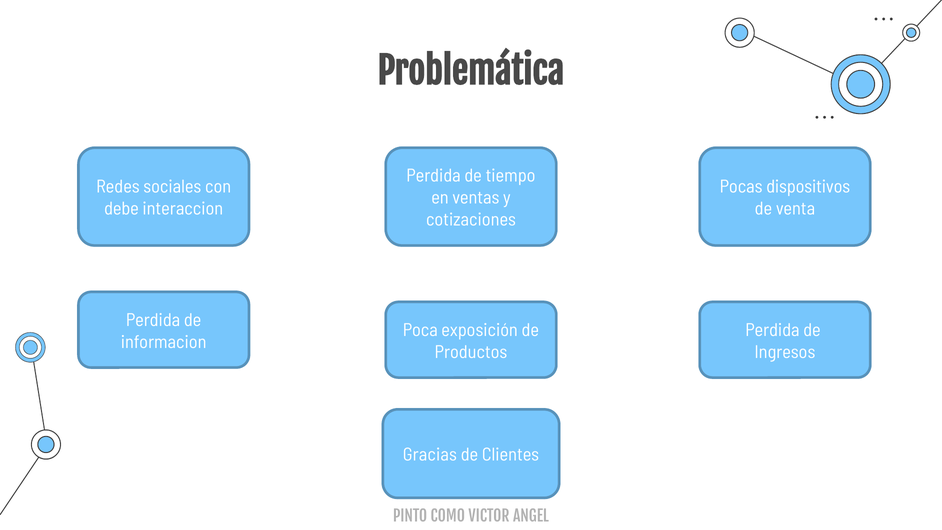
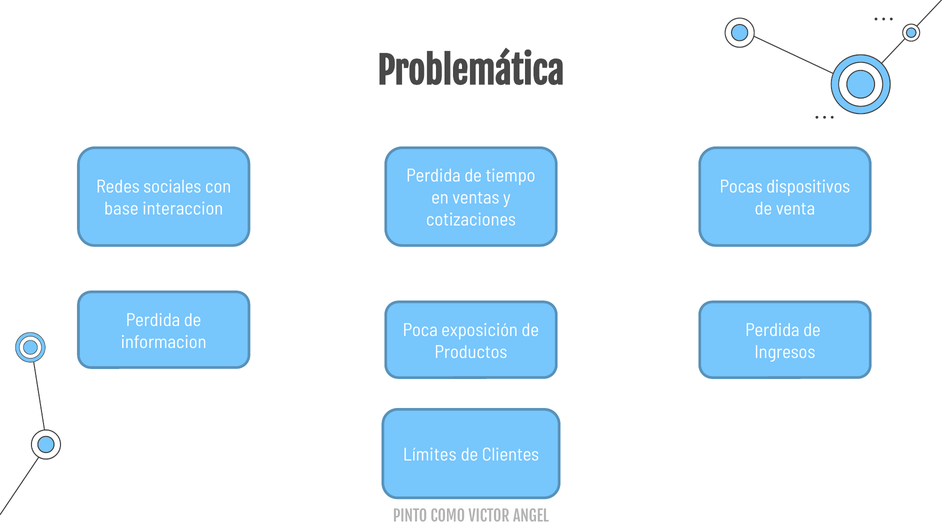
debe: debe -> base
Gracias: Gracias -> Límites
